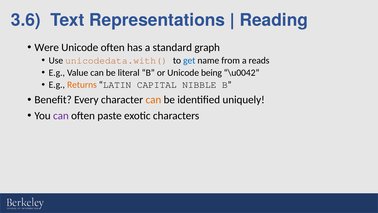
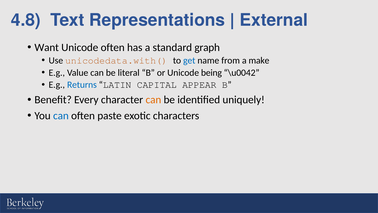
3.6: 3.6 -> 4.8
Reading: Reading -> External
Were: Were -> Want
reads: reads -> make
Returns colour: orange -> blue
NIBBLE: NIBBLE -> APPEAR
can at (61, 116) colour: purple -> blue
